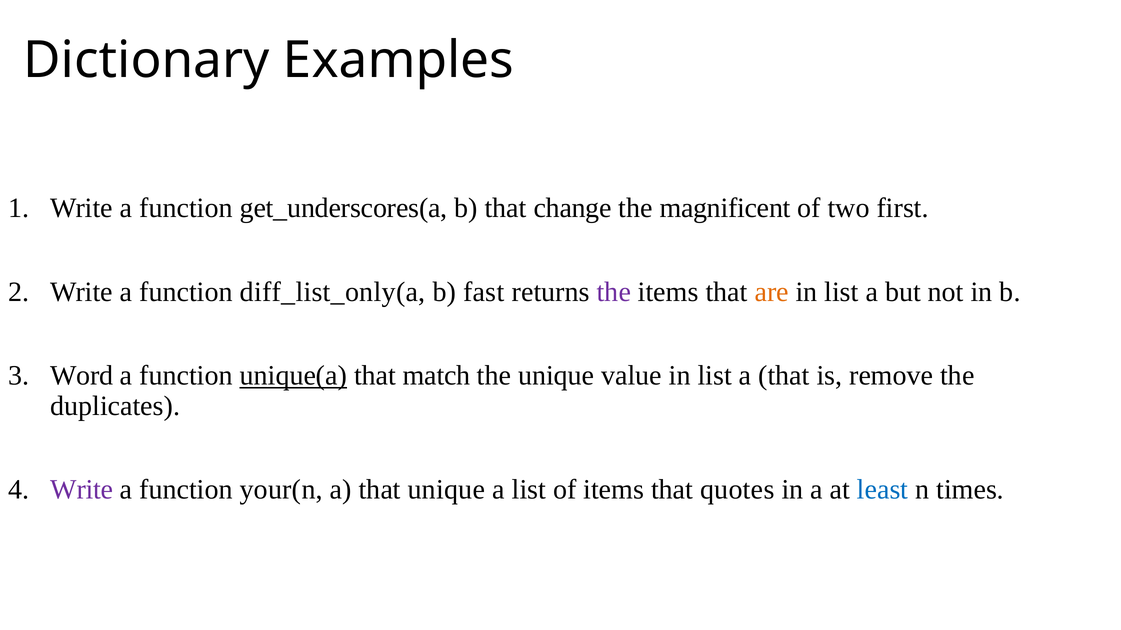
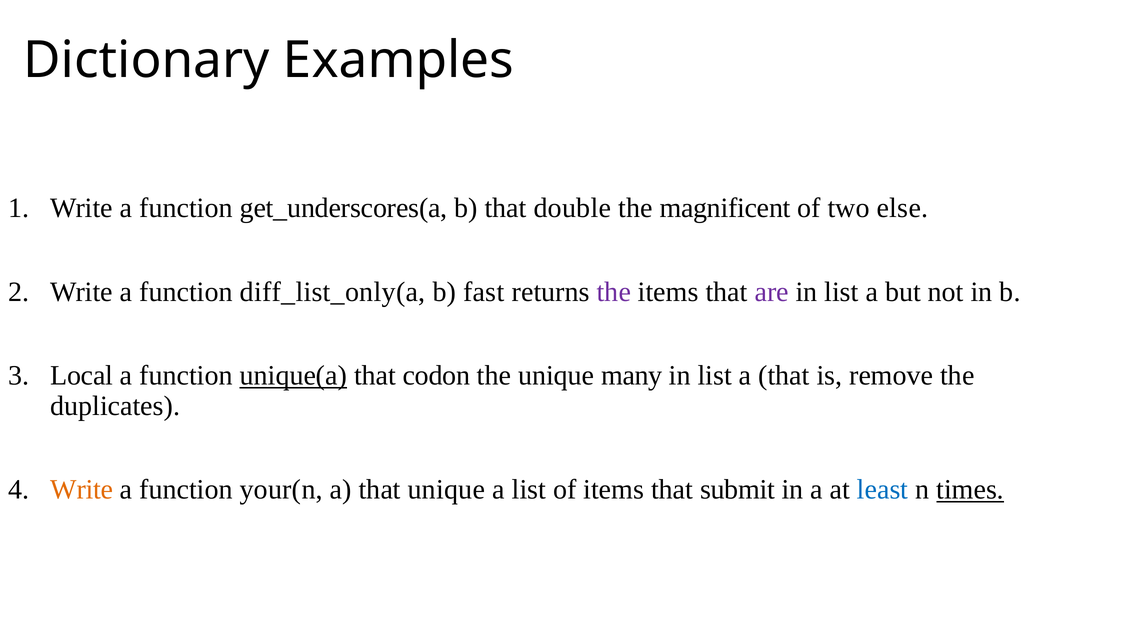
change: change -> double
first: first -> else
are colour: orange -> purple
Word: Word -> Local
match: match -> codon
value: value -> many
Write at (82, 490) colour: purple -> orange
quotes: quotes -> submit
times underline: none -> present
